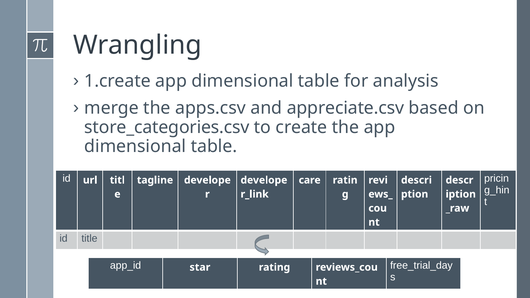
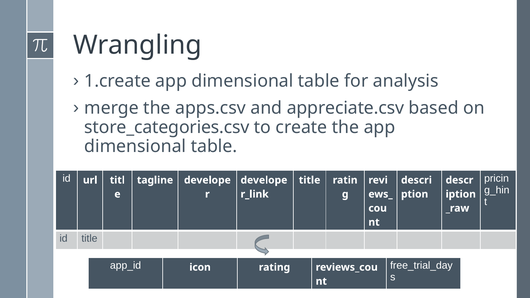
care at (310, 180): care -> title
star: star -> icon
